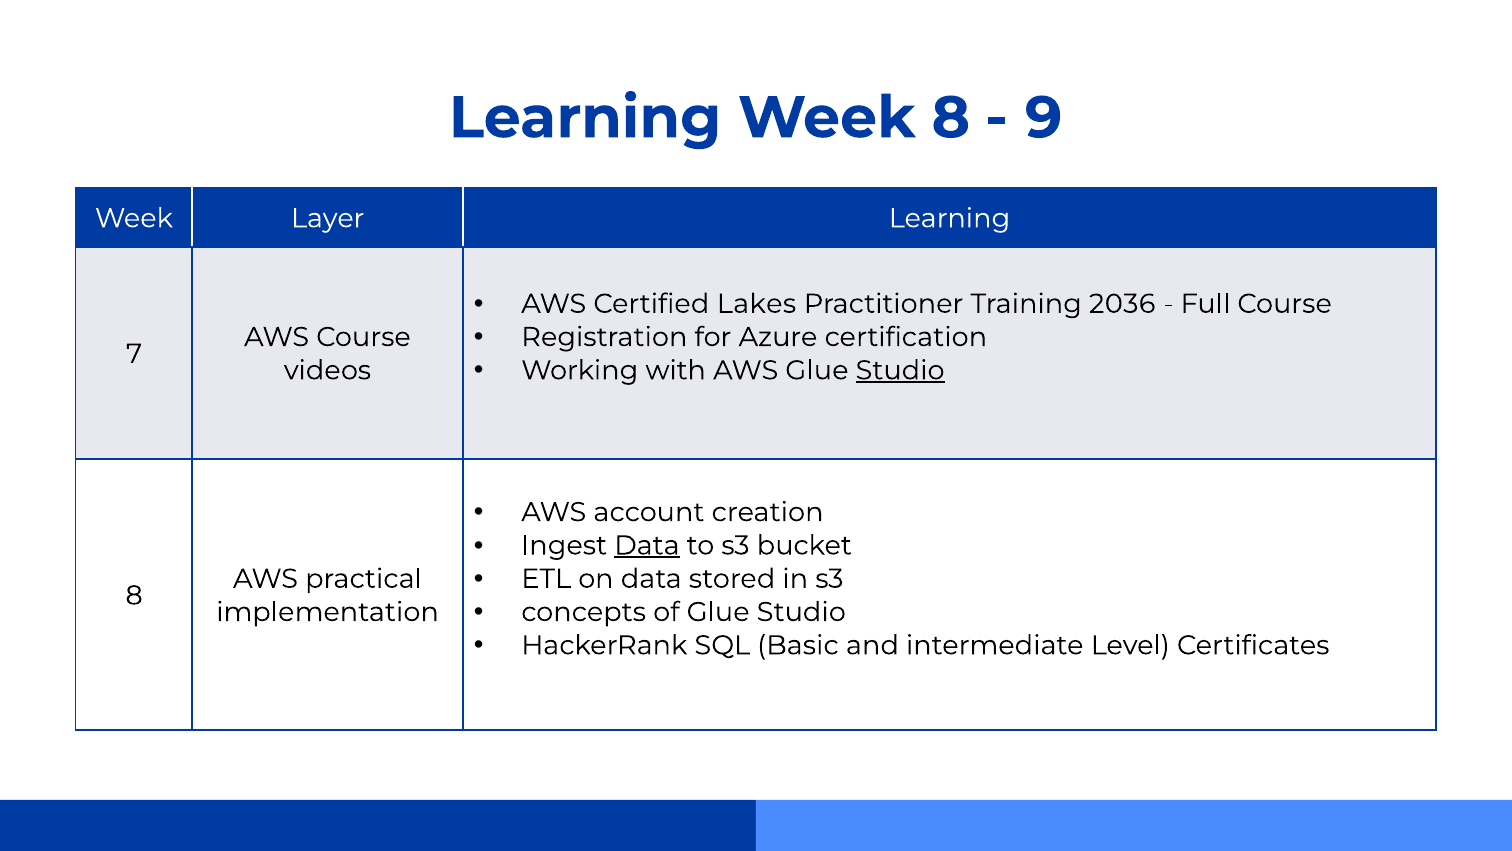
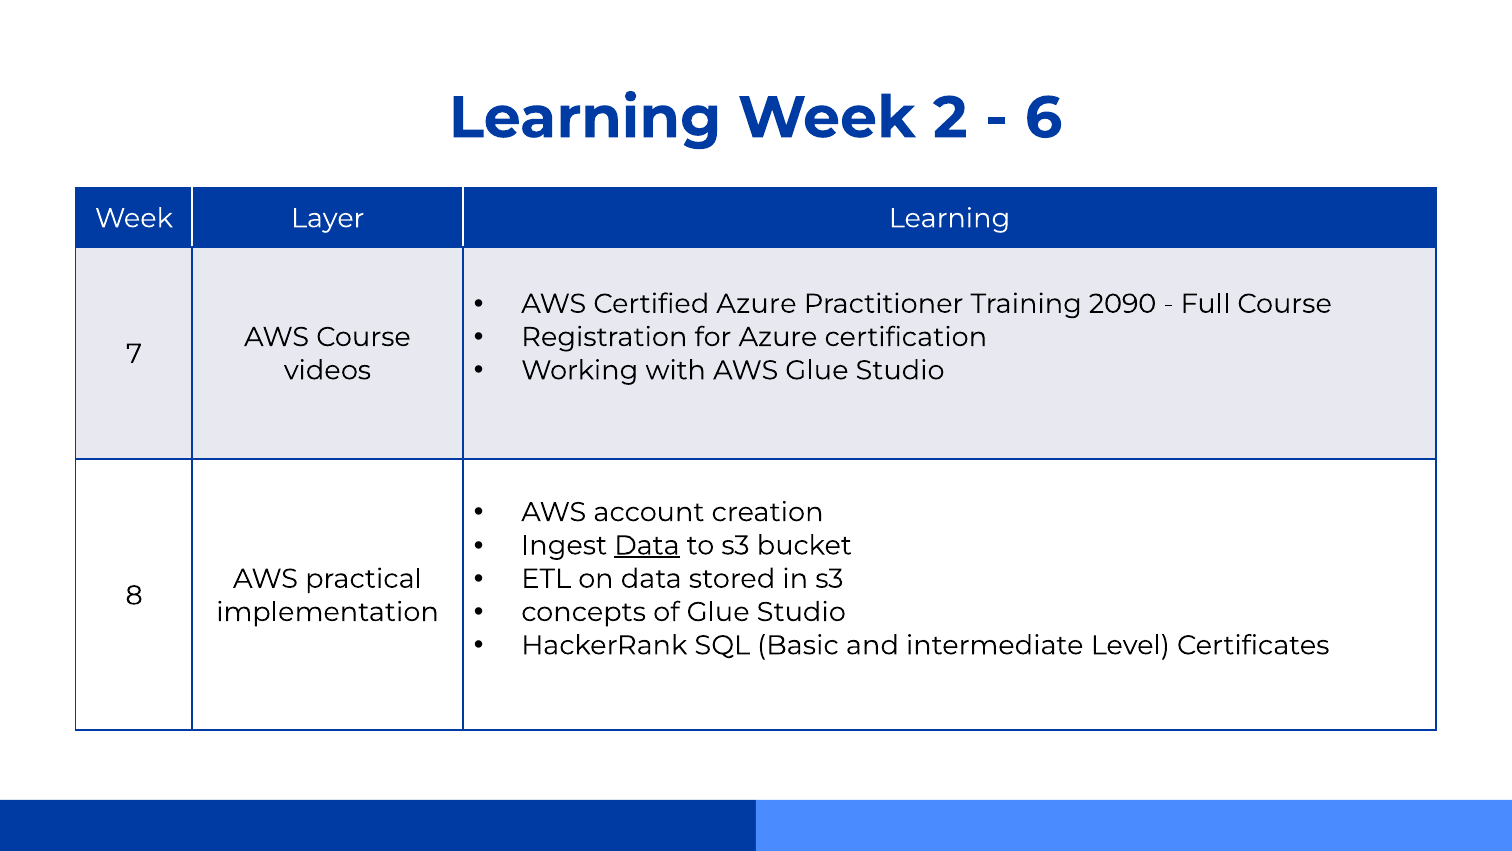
Week 8: 8 -> 2
9: 9 -> 6
Certified Lakes: Lakes -> Azure
2036: 2036 -> 2090
Studio at (900, 370) underline: present -> none
